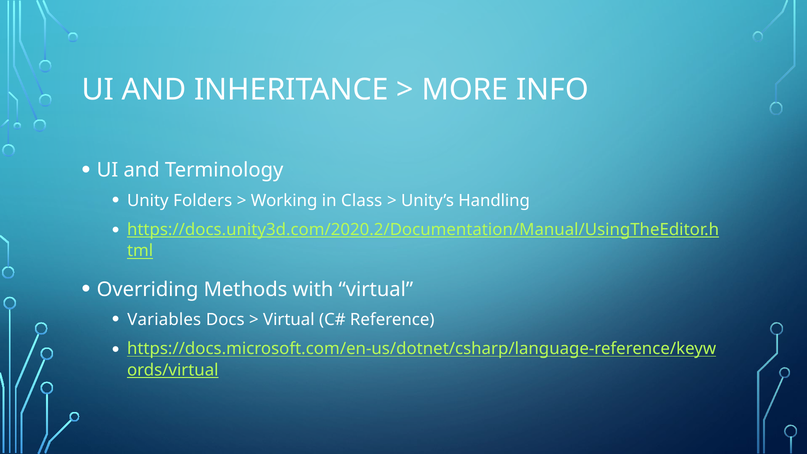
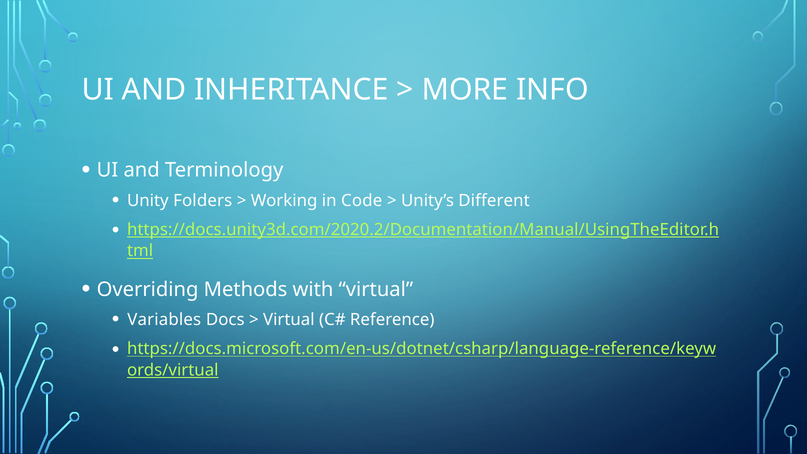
Class: Class -> Code
Handling: Handling -> Different
